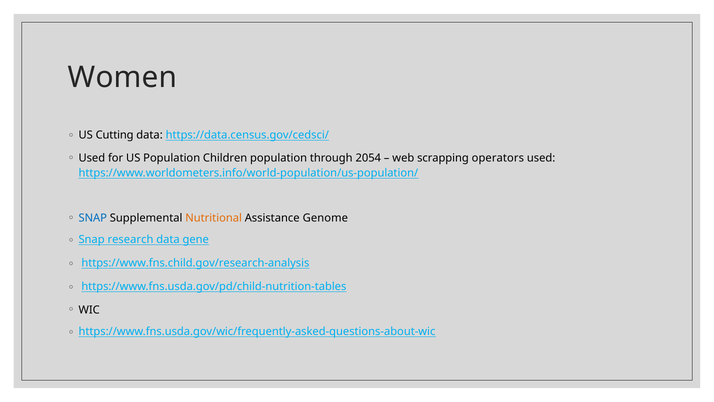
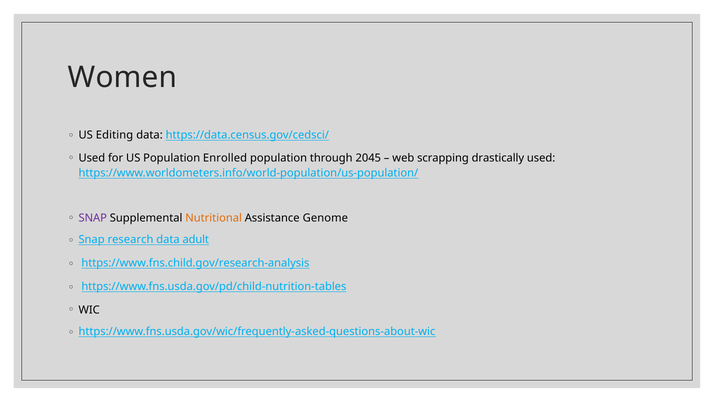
Cutting: Cutting -> Editing
Children: Children -> Enrolled
2054: 2054 -> 2045
operators: operators -> drastically
SNAP at (93, 218) colour: blue -> purple
gene: gene -> adult
